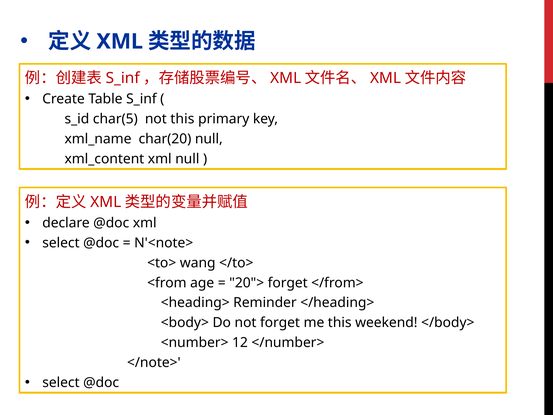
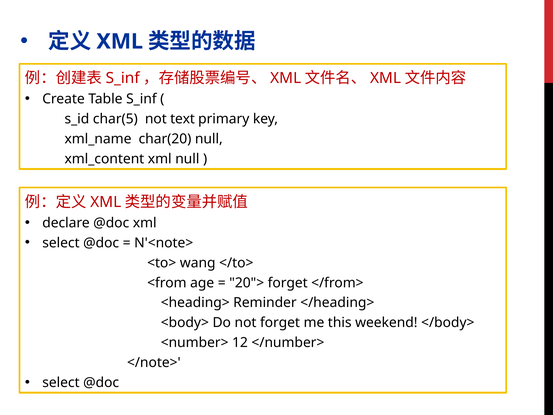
not this: this -> text
